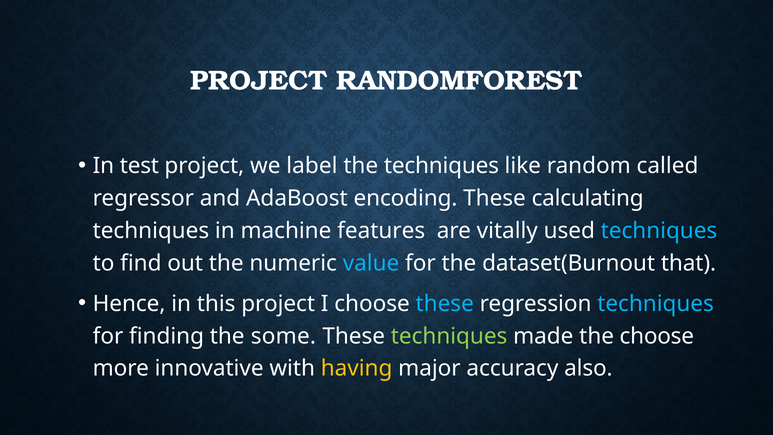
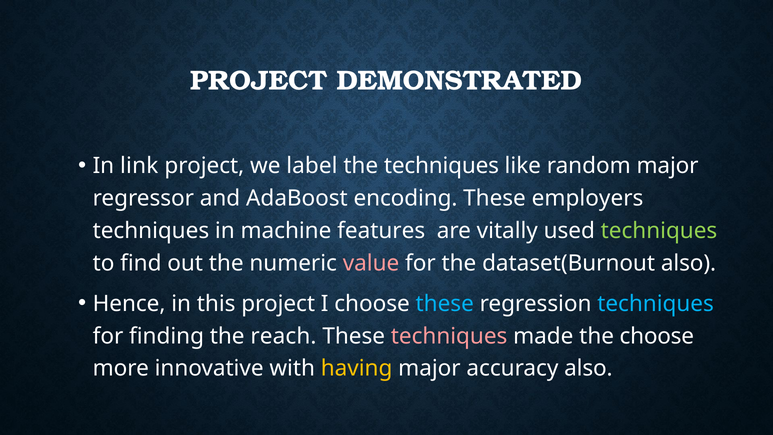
RANDOMFOREST: RANDOMFOREST -> DEMONSTRATED
test: test -> link
random called: called -> major
calculating: calculating -> employers
techniques at (659, 231) colour: light blue -> light green
value colour: light blue -> pink
dataset(Burnout that: that -> also
some: some -> reach
techniques at (449, 336) colour: light green -> pink
